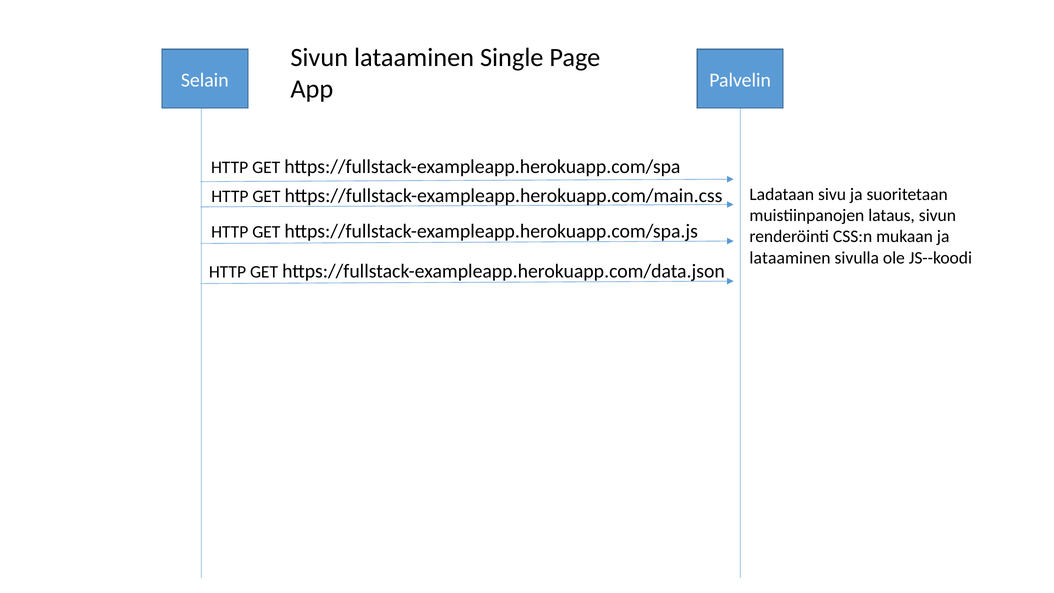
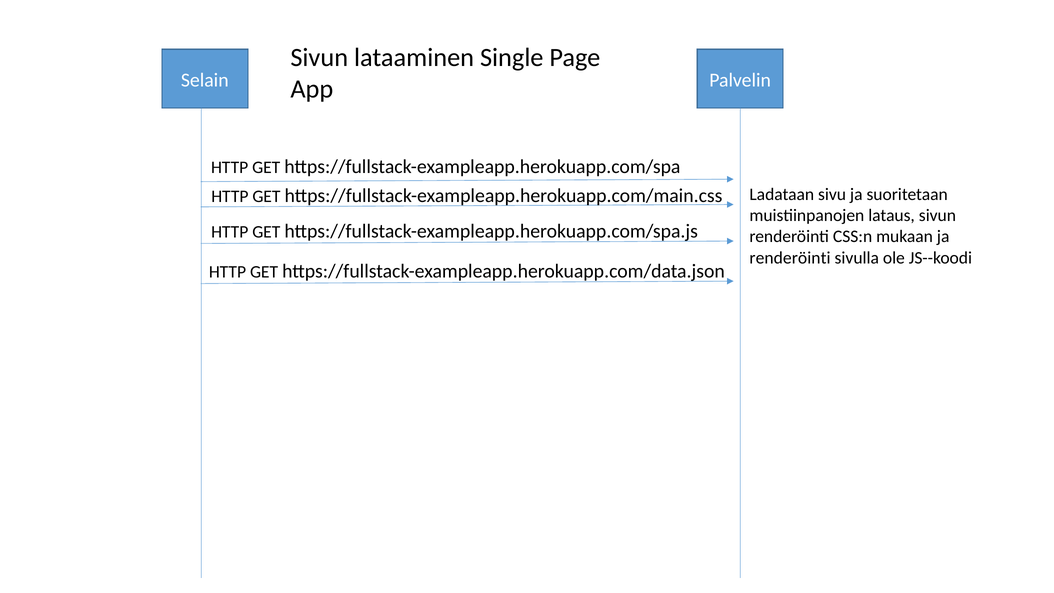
lataaminen at (790, 258): lataaminen -> renderöinti
